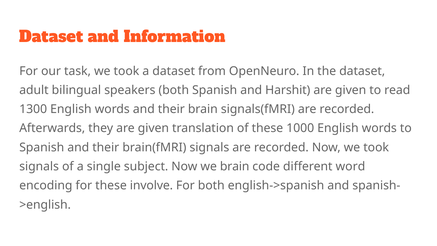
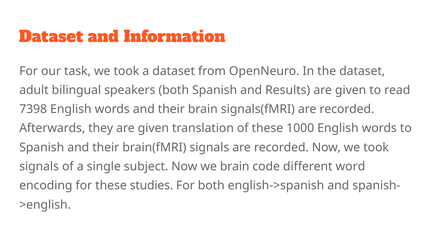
Harshit: Harshit -> Results
1300: 1300 -> 7398
involve: involve -> studies
